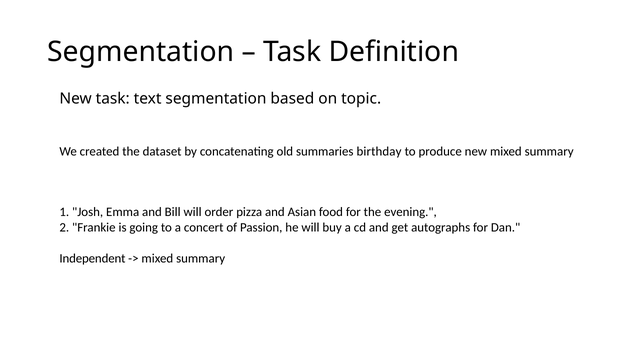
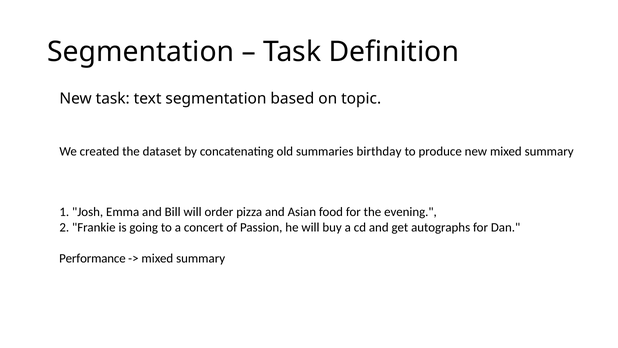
Independent: Independent -> Performance
